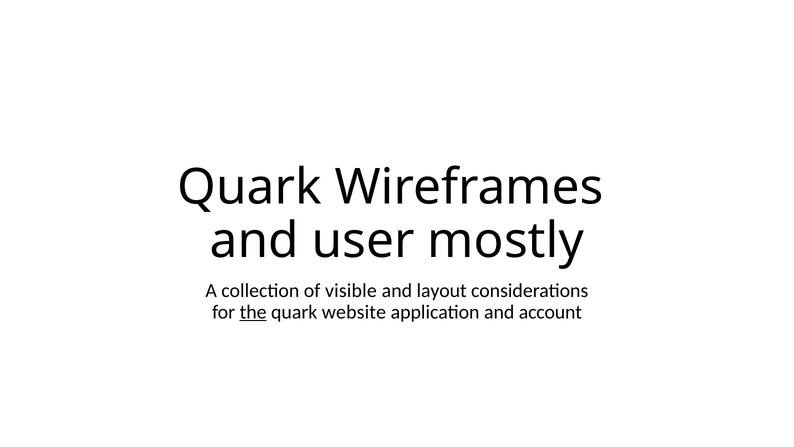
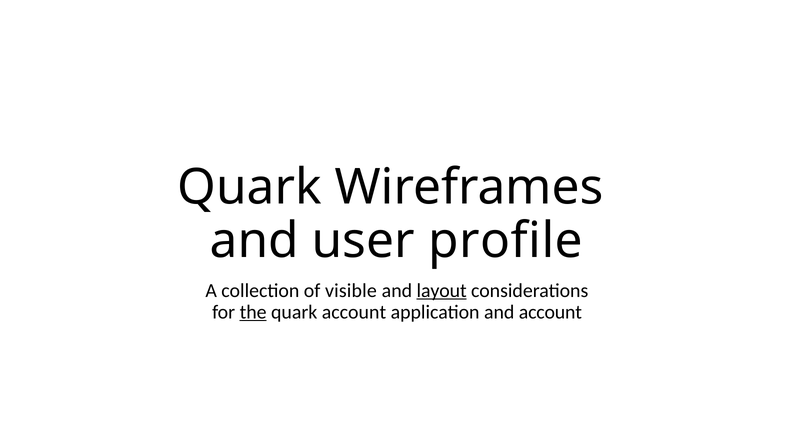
mostly: mostly -> profile
layout underline: none -> present
quark website: website -> account
